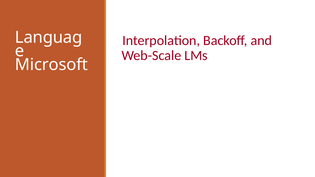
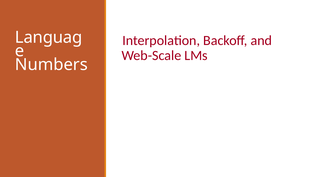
Microsoft: Microsoft -> Numbers
